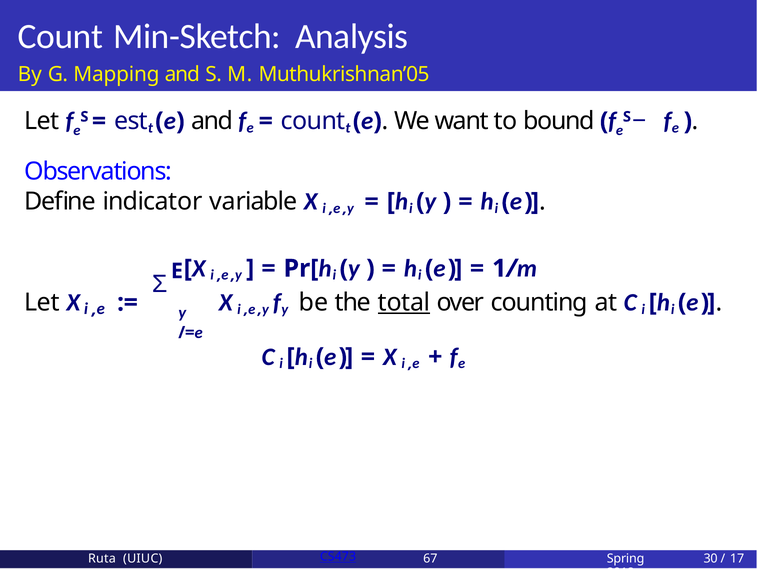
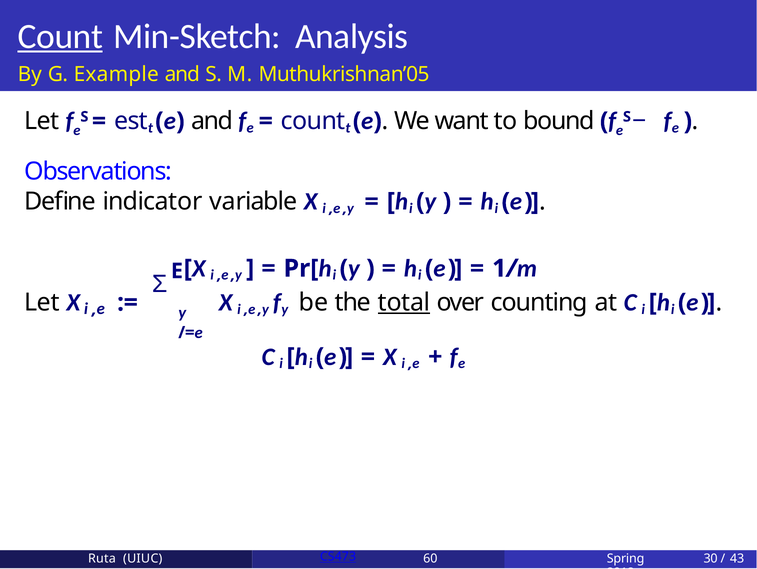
Count at (60, 36) underline: none -> present
Mapping: Mapping -> Example
17: 17 -> 43
67: 67 -> 60
